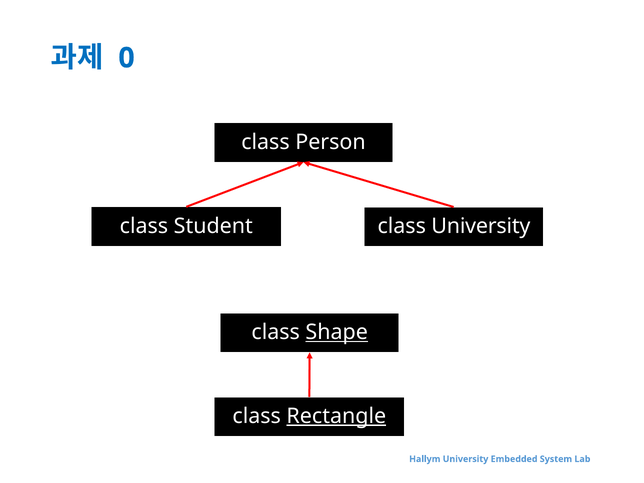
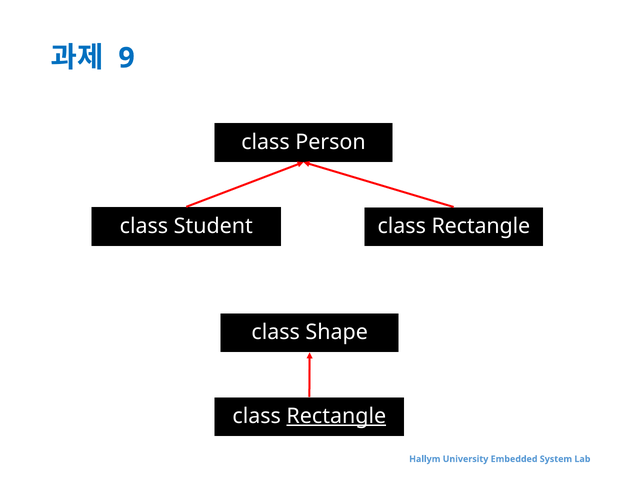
0: 0 -> 9
Student class University: University -> Rectangle
Shape underline: present -> none
